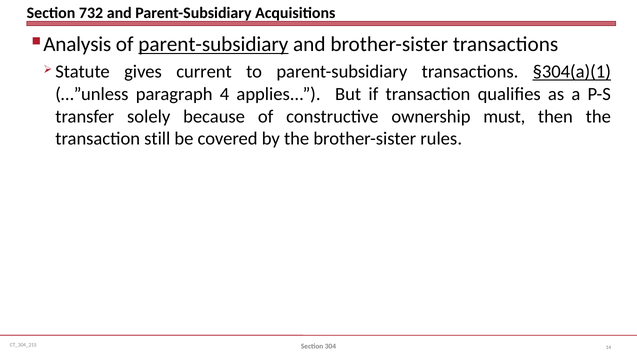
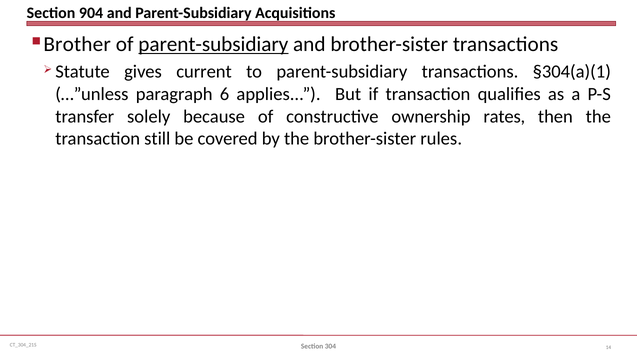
732: 732 -> 904
Analysis: Analysis -> Brother
§304(a)(1 underline: present -> none
4: 4 -> 6
must: must -> rates
